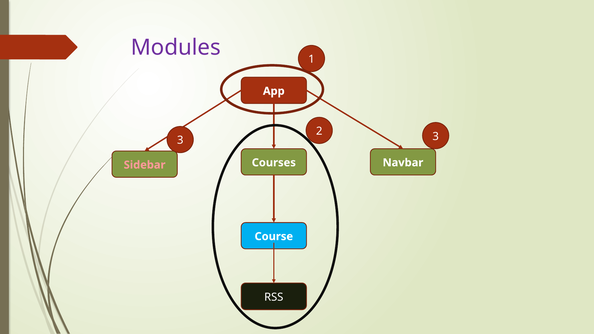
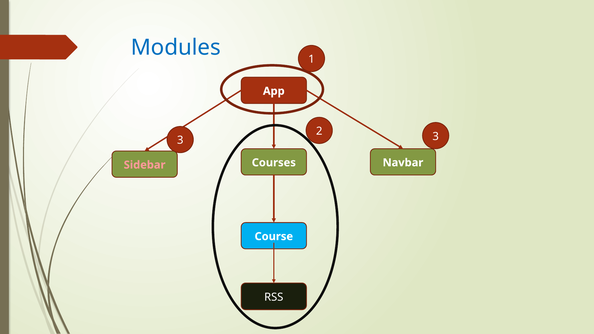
Modules colour: purple -> blue
